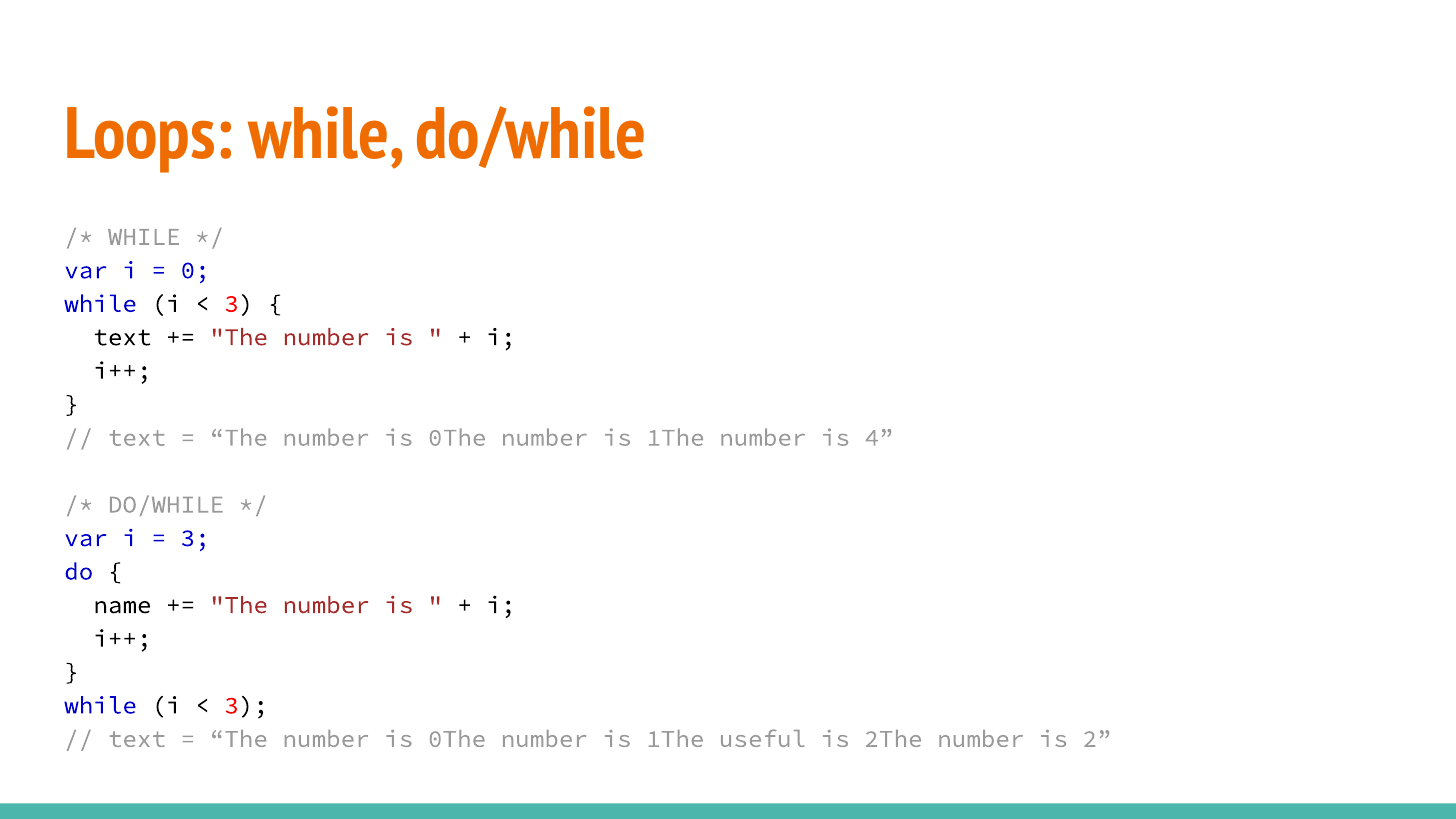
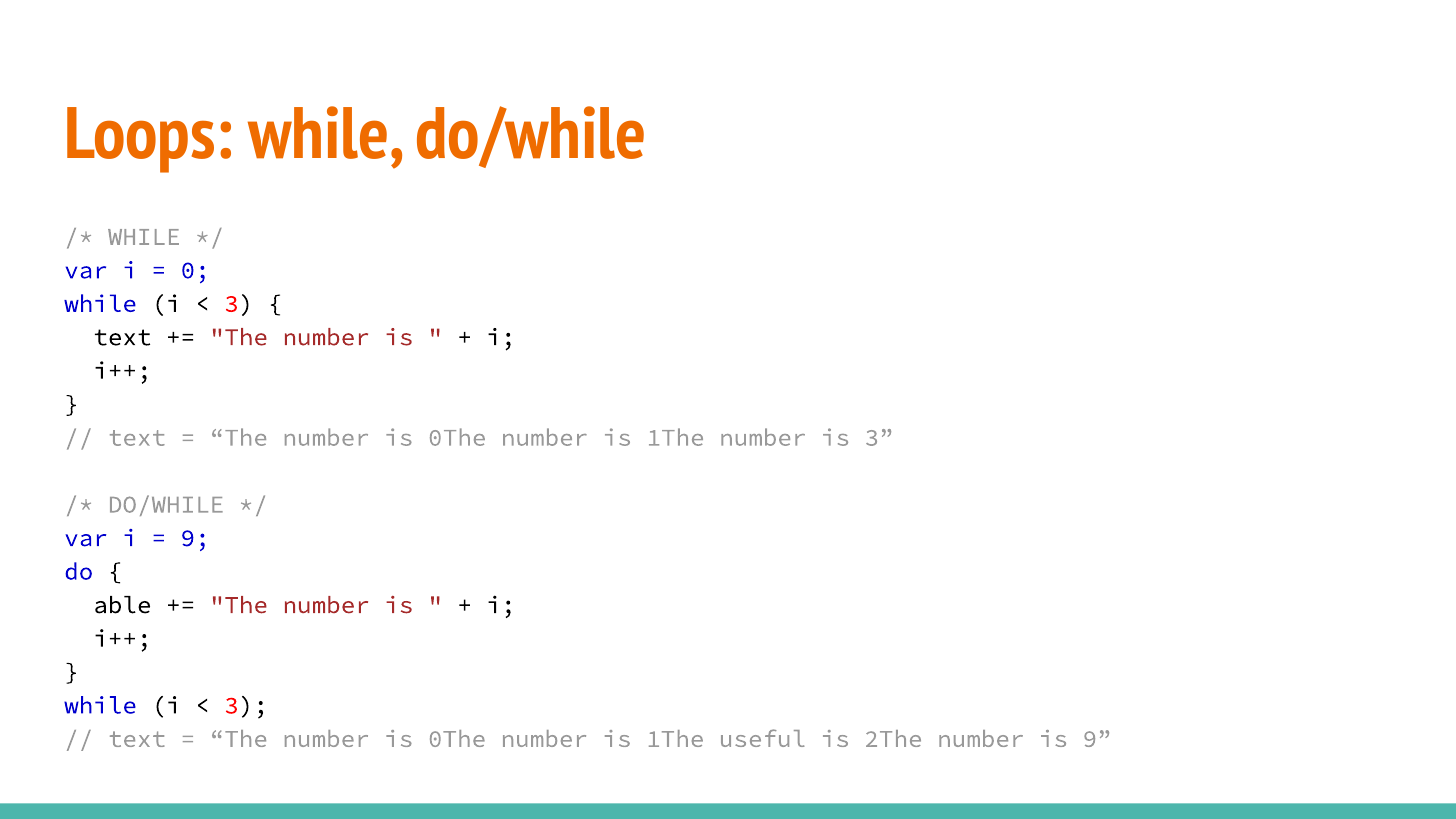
is 4: 4 -> 3
3 at (195, 538): 3 -> 9
name: name -> able
is 2: 2 -> 9
